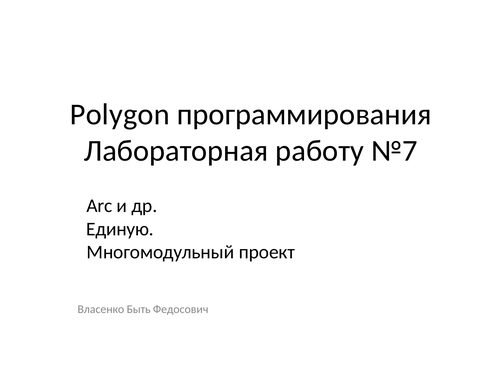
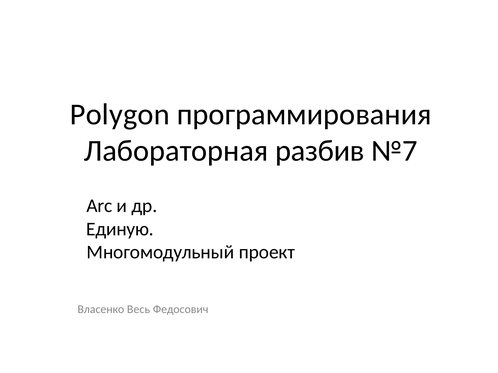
работу: работу -> разбив
Быть: Быть -> Весь
